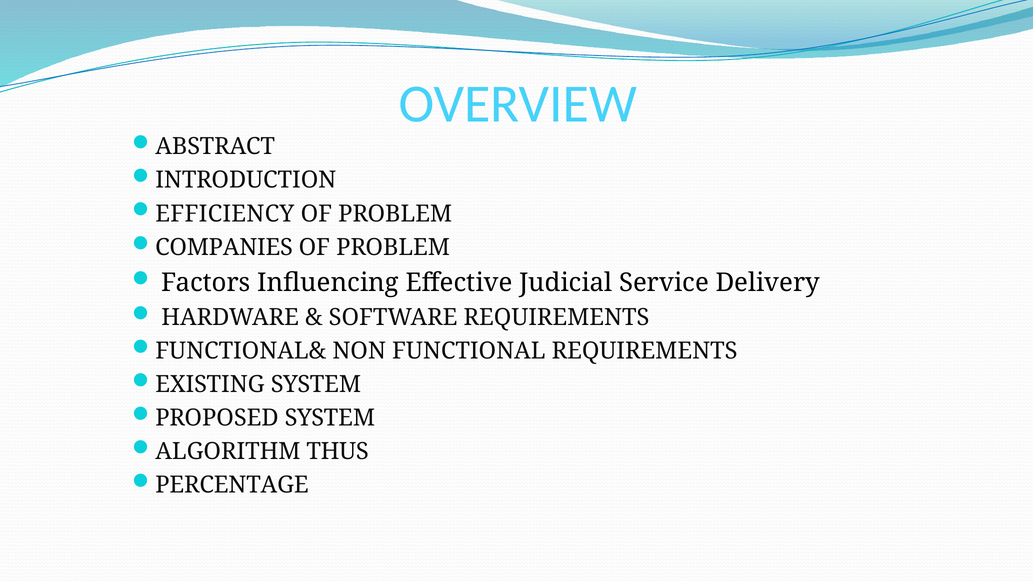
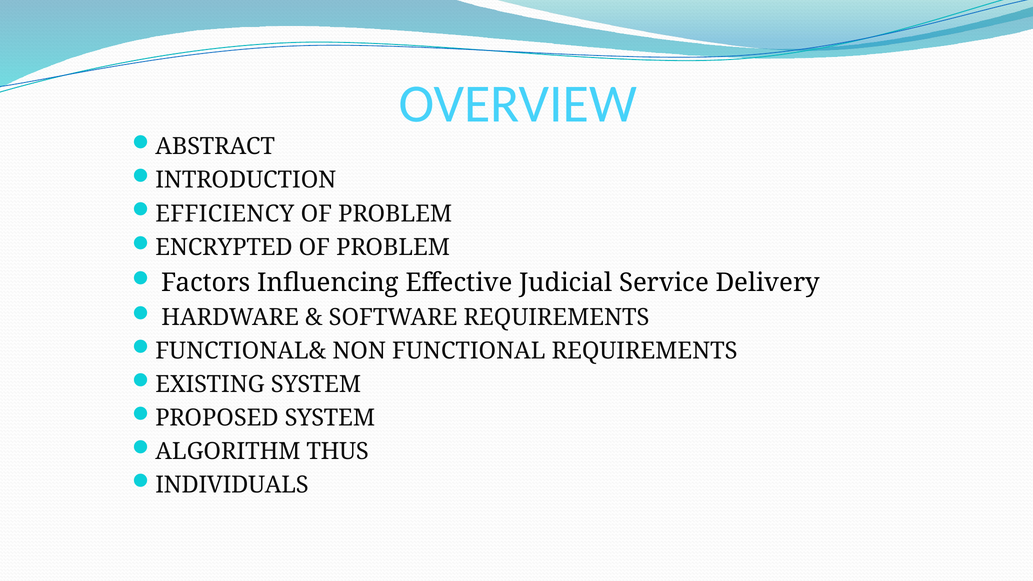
COMPANIES: COMPANIES -> ENCRYPTED
PERCENTAGE: PERCENTAGE -> INDIVIDUALS
